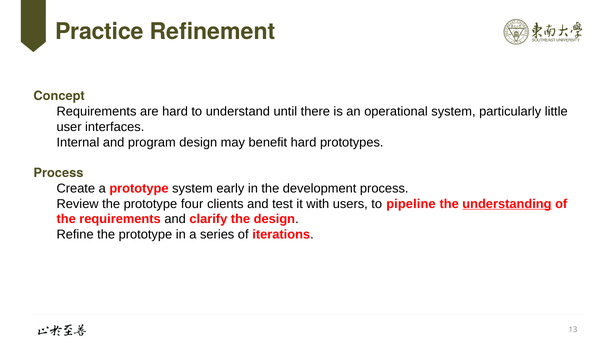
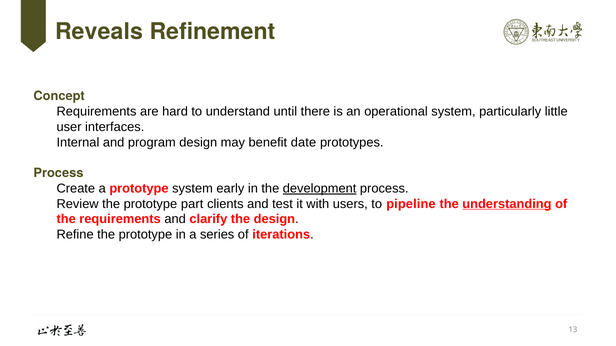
Practice: Practice -> Reveals
benefit hard: hard -> date
development underline: none -> present
four: four -> part
